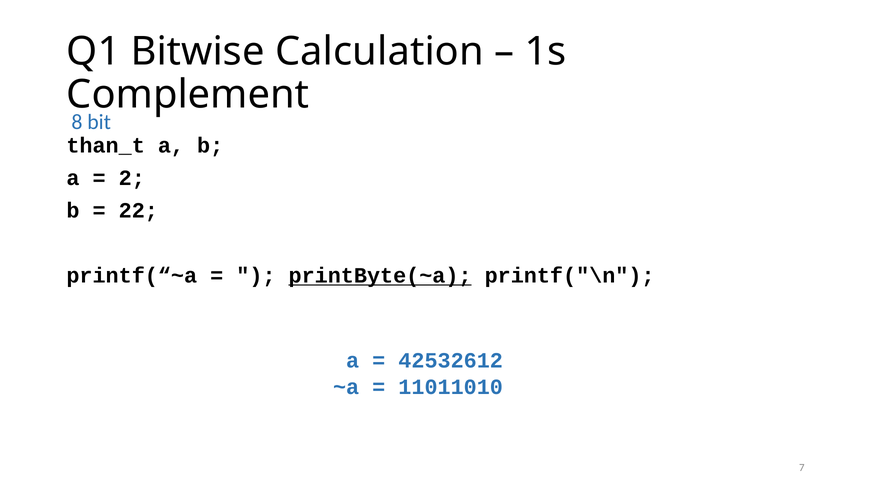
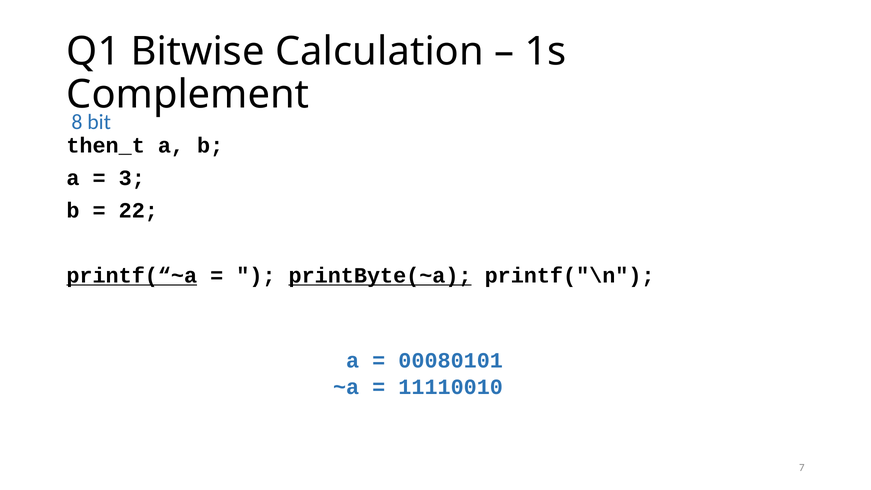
than_t: than_t -> then_t
2: 2 -> 3
printf(“~a underline: none -> present
42532612: 42532612 -> 00080101
11011010: 11011010 -> 11110010
